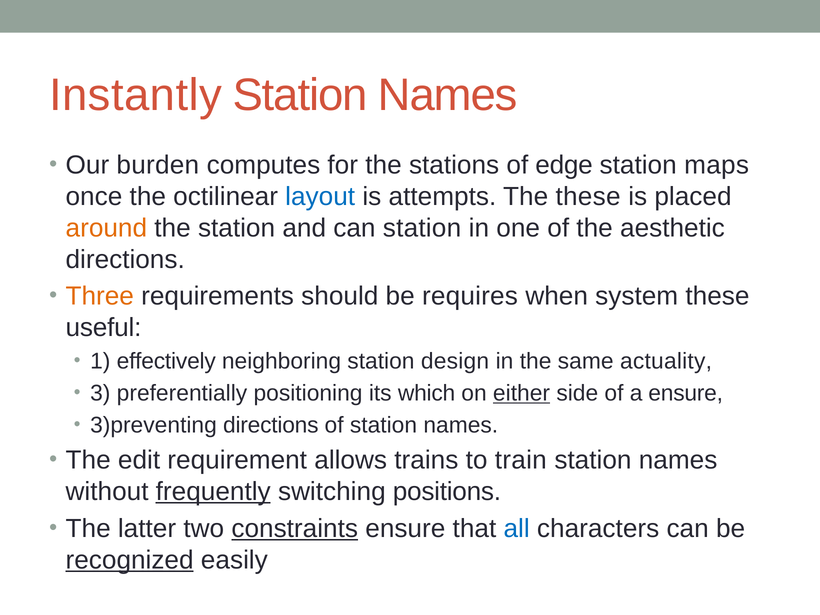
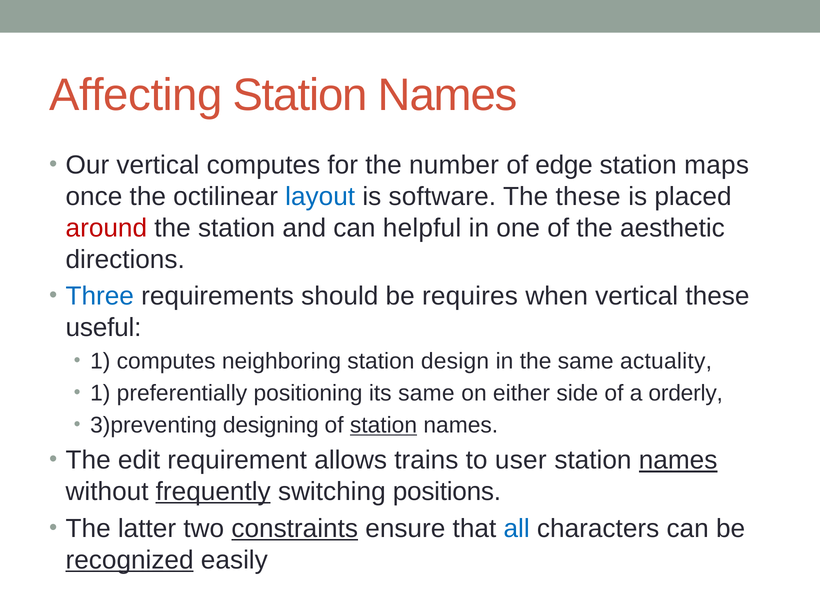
Instantly: Instantly -> Affecting
Our burden: burden -> vertical
stations: stations -> number
attempts: attempts -> software
around colour: orange -> red
can station: station -> helpful
Three colour: orange -> blue
when system: system -> vertical
1 effectively: effectively -> computes
3 at (100, 393): 3 -> 1
its which: which -> same
either underline: present -> none
a ensure: ensure -> orderly
3)preventing directions: directions -> designing
station at (384, 425) underline: none -> present
train: train -> user
names at (678, 460) underline: none -> present
